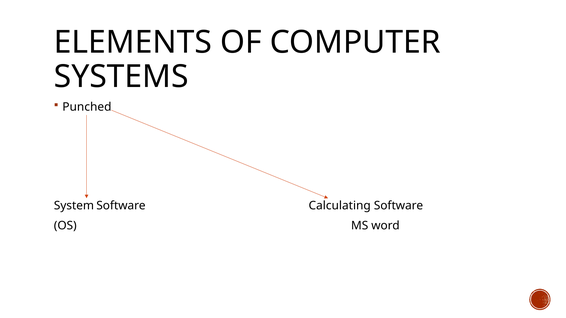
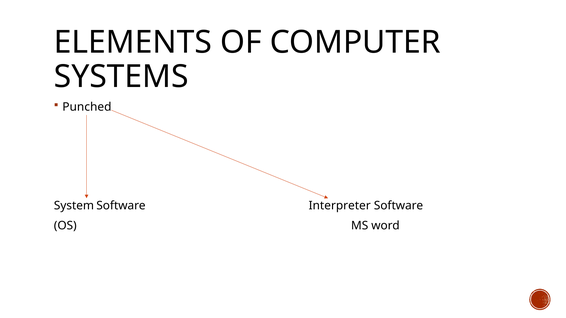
Calculating: Calculating -> Interpreter
